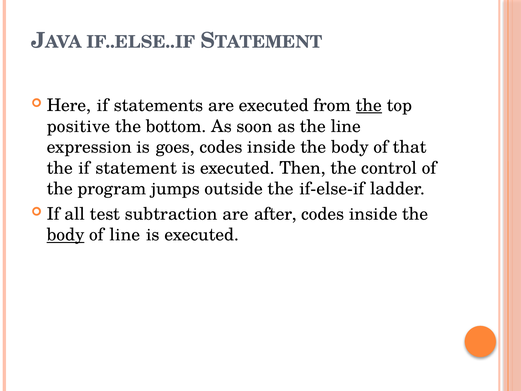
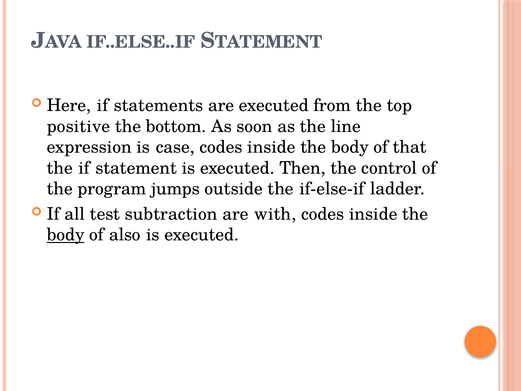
the at (369, 105) underline: present -> none
goes: goes -> case
after: after -> with
of line: line -> also
